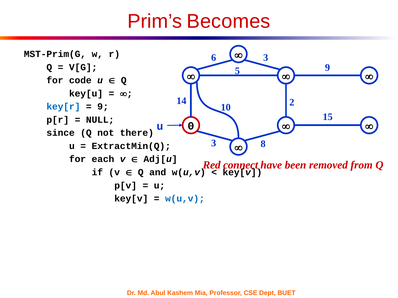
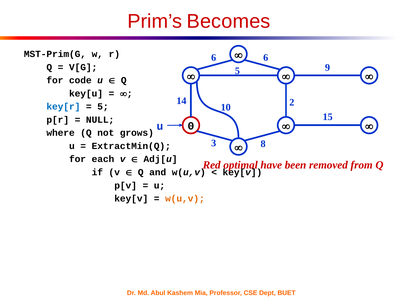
6 3: 3 -> 6
9 at (103, 107): 9 -> 5
since: since -> where
there: there -> grows
connect: connect -> optimal
w(u,v at (185, 199) colour: blue -> orange
